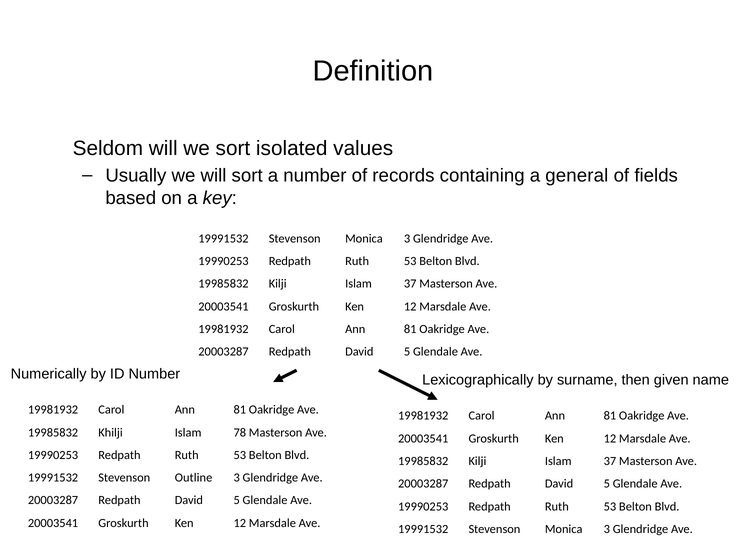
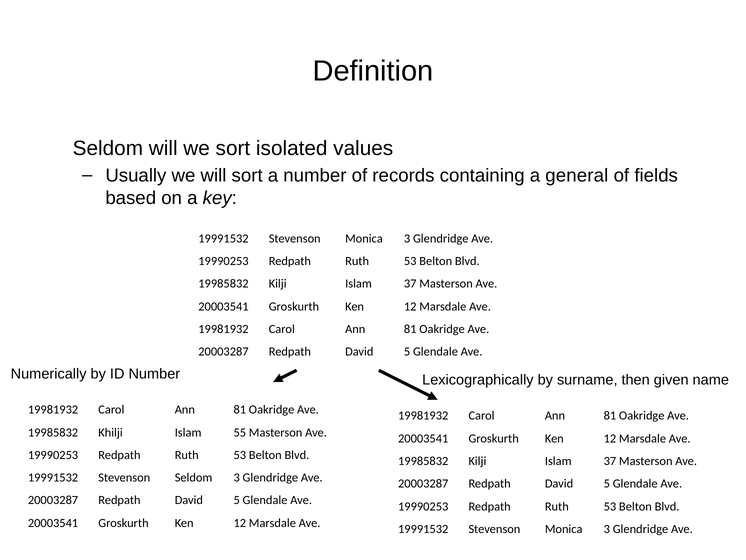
78: 78 -> 55
Stevenson Outline: Outline -> Seldom
